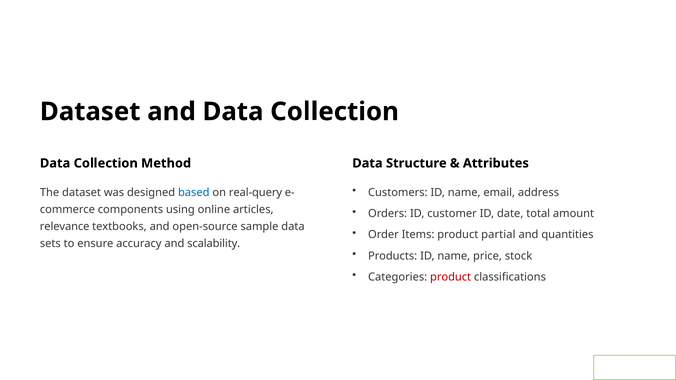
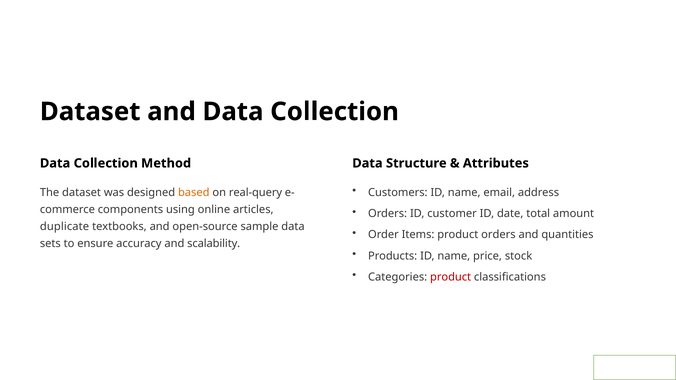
based colour: blue -> orange
relevance: relevance -> duplicate
product partial: partial -> orders
